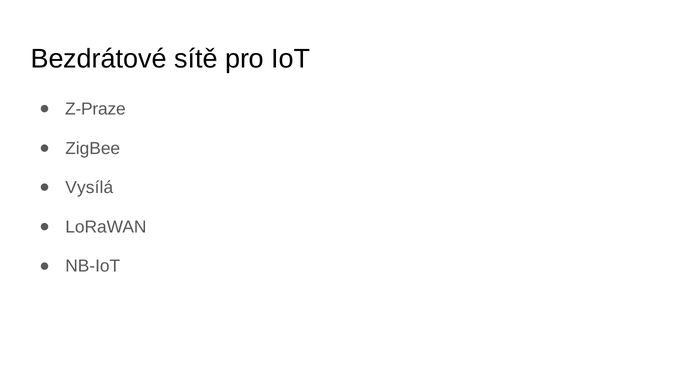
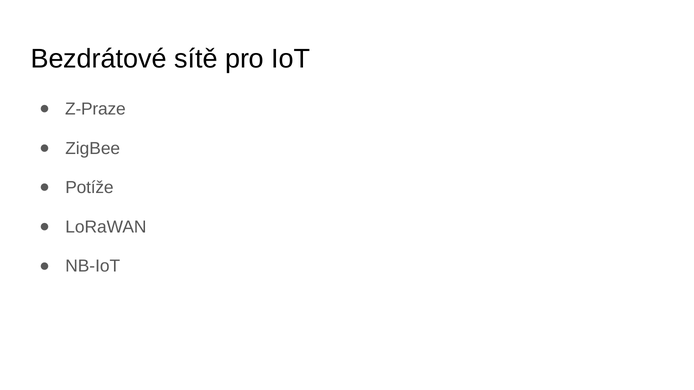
Vysílá: Vysílá -> Potíže
